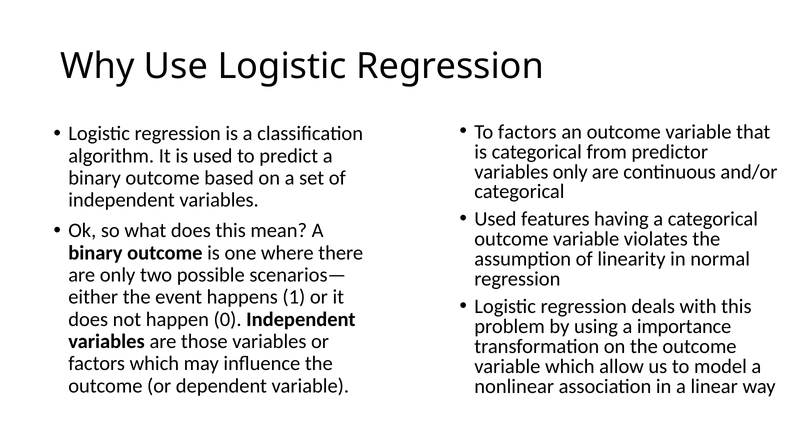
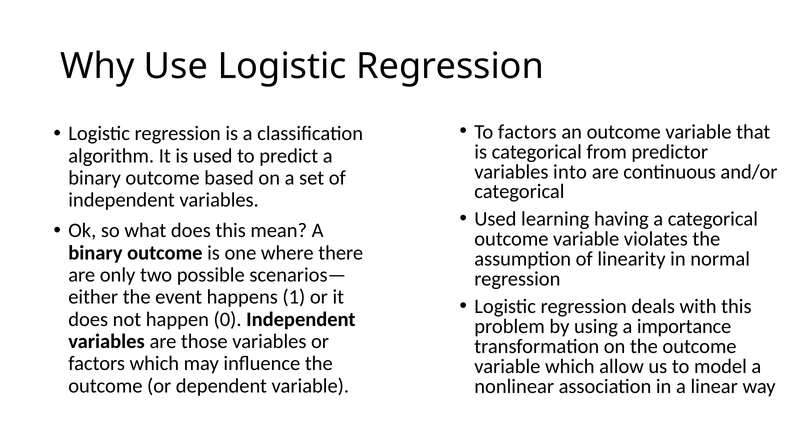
variables only: only -> into
features: features -> learning
